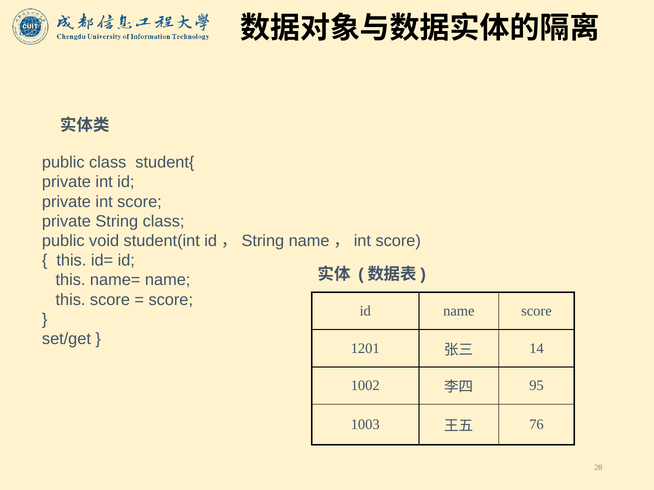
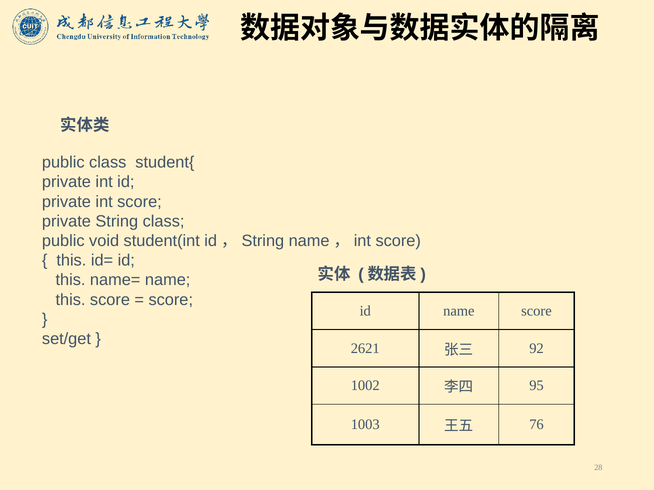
1201: 1201 -> 2621
14: 14 -> 92
